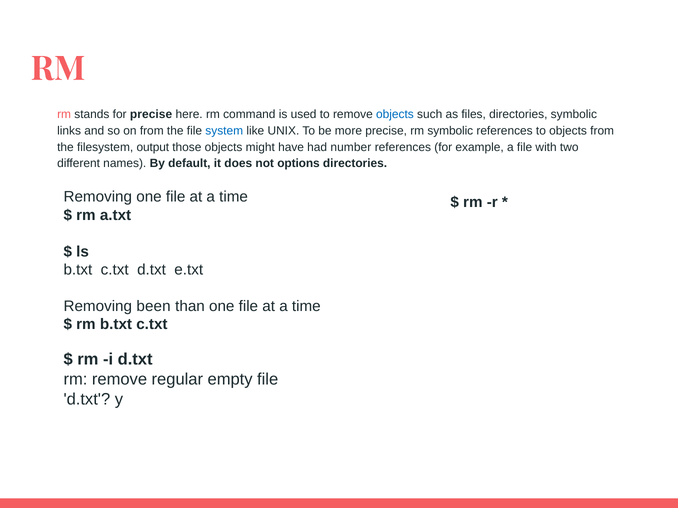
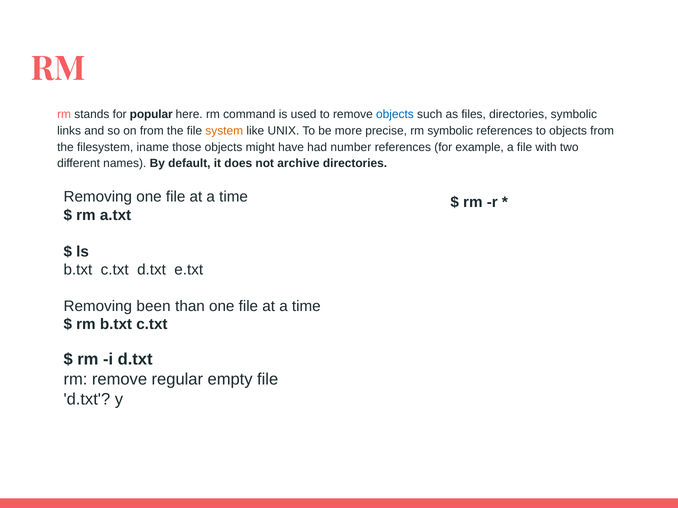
for precise: precise -> popular
system colour: blue -> orange
output: output -> iname
options: options -> archive
